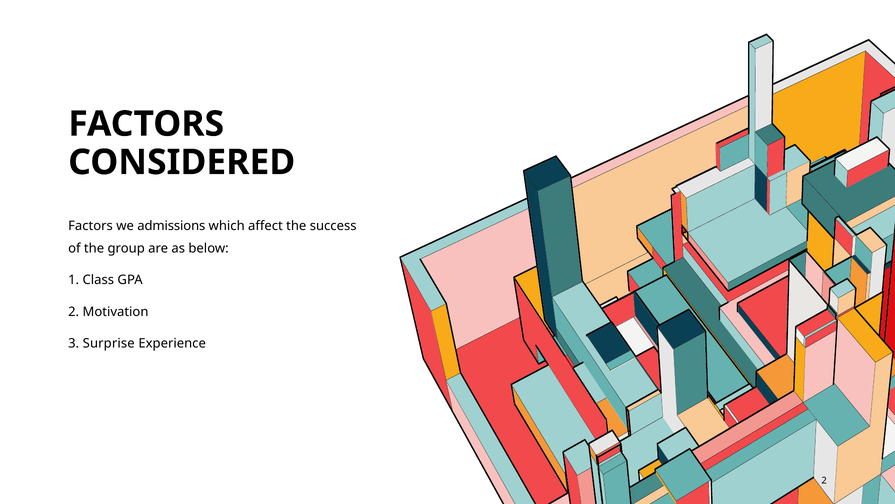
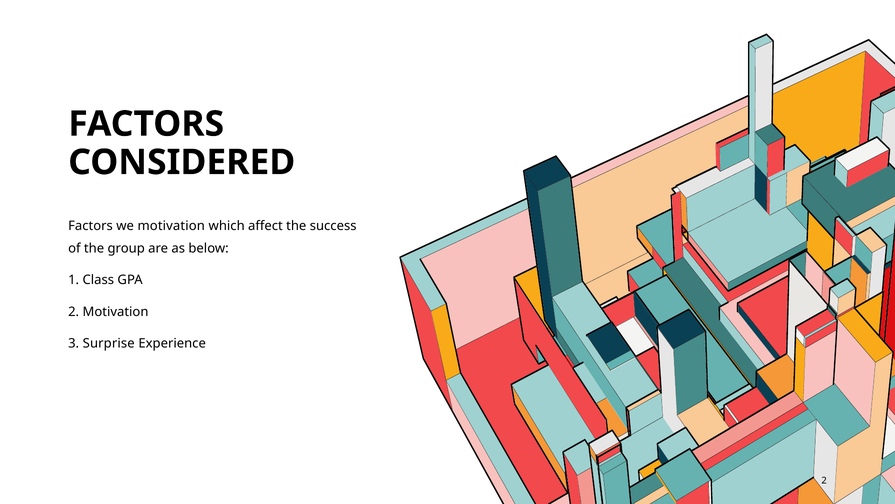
we admissions: admissions -> motivation
